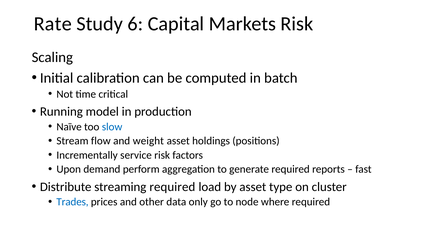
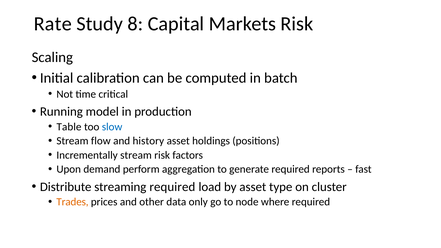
6: 6 -> 8
Naïve: Naïve -> Table
weight: weight -> history
Incrementally service: service -> stream
Trades colour: blue -> orange
